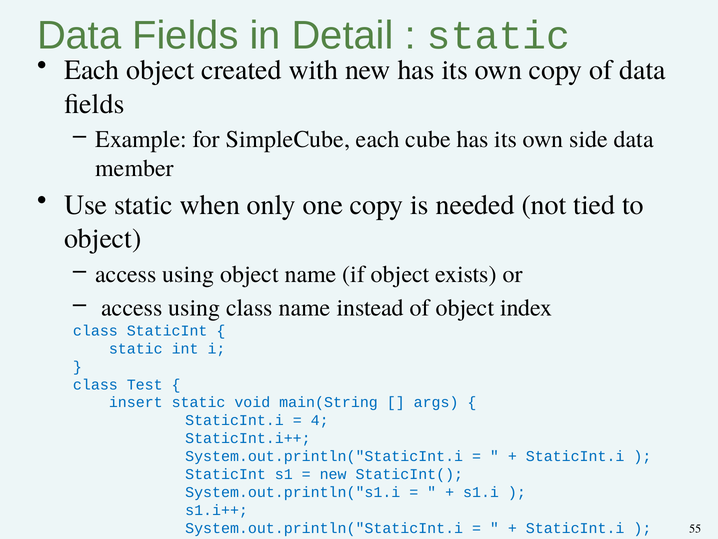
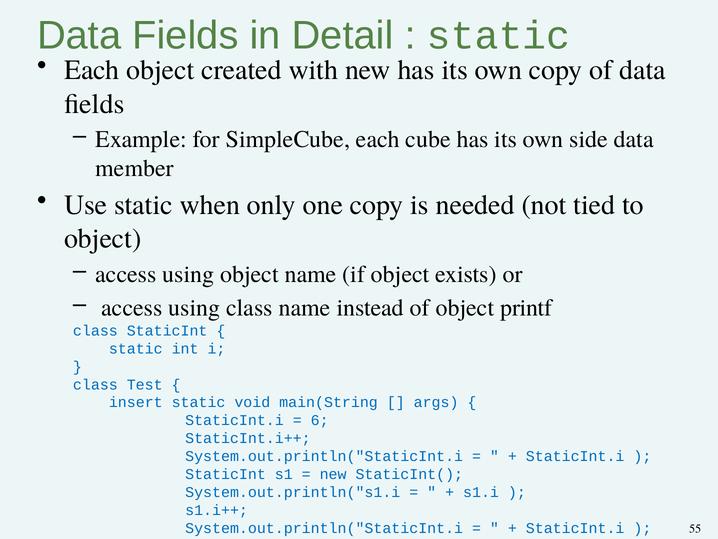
index: index -> printf
4 at (320, 420): 4 -> 6
